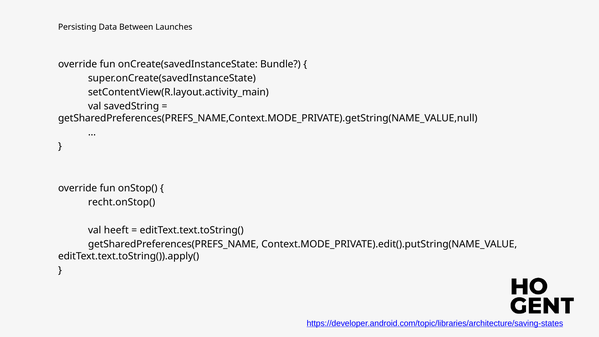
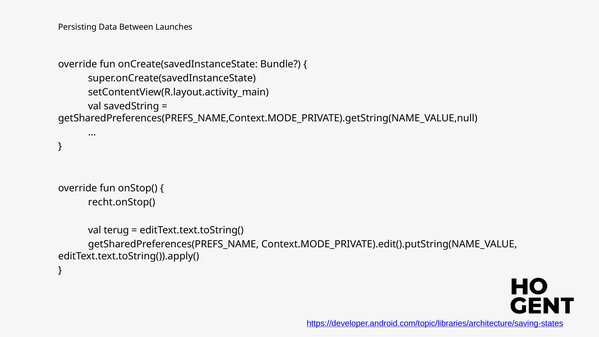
heeft: heeft -> terug
